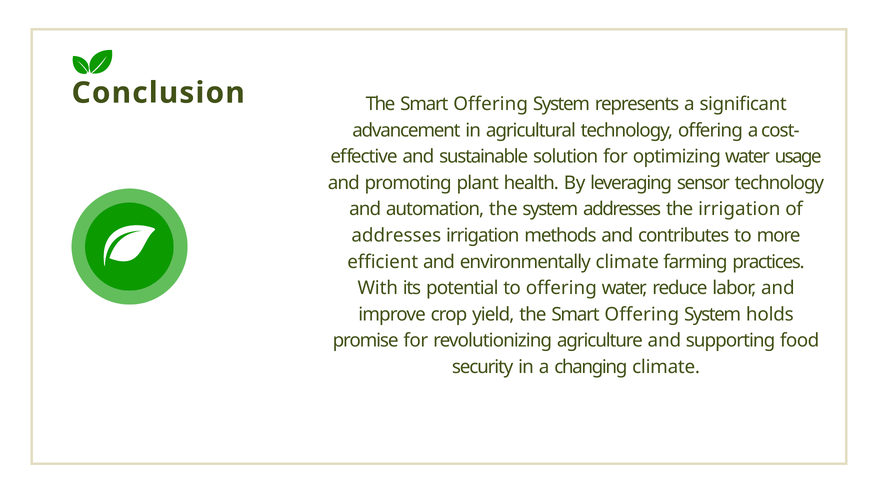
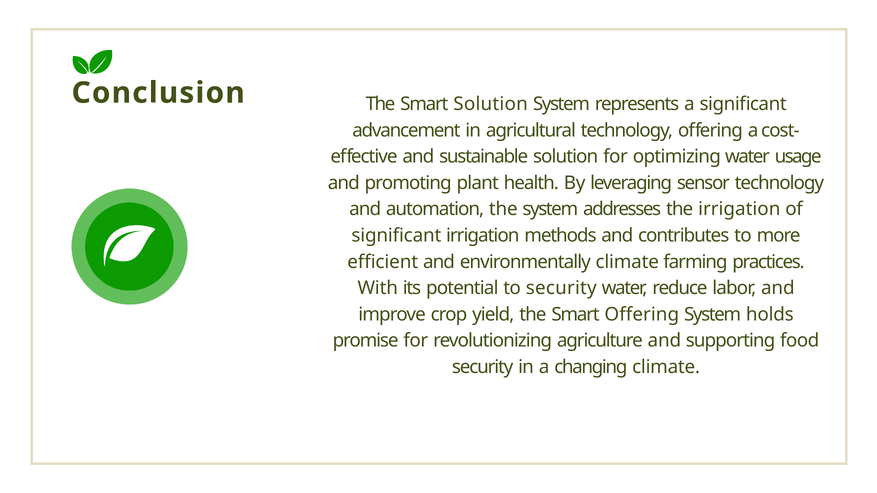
Conclusion The Smart Offering: Offering -> Solution
addresses at (396, 236): addresses -> significant
to offering: offering -> security
